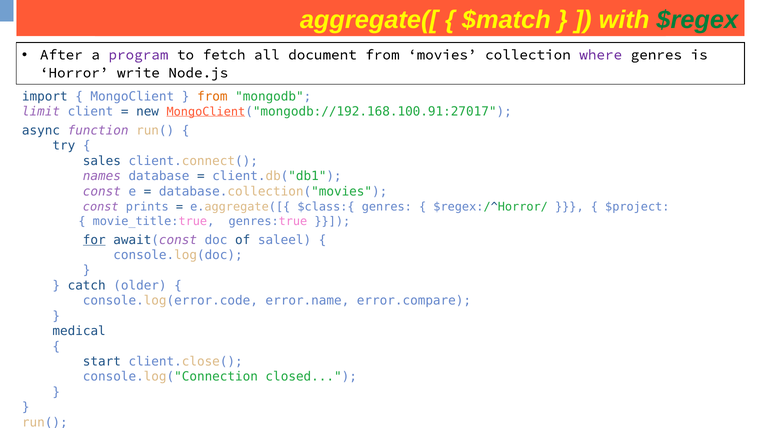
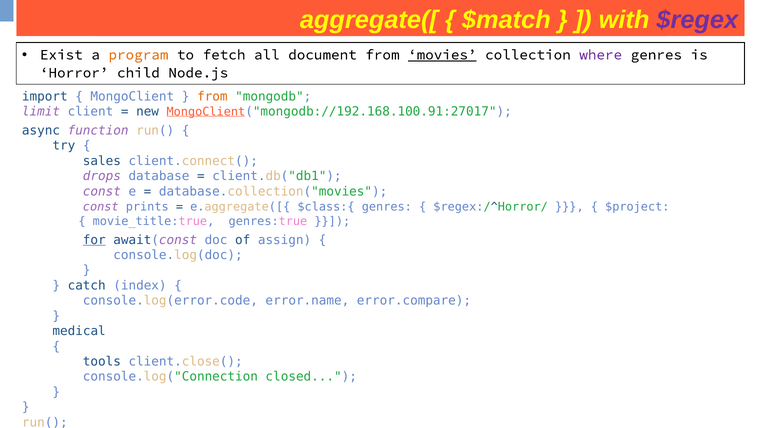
$regex colour: green -> purple
After: After -> Exist
program colour: purple -> orange
movies at (442, 55) underline: none -> present
write: write -> child
names: names -> drops
saleel: saleel -> assign
older: older -> index
start: start -> tools
